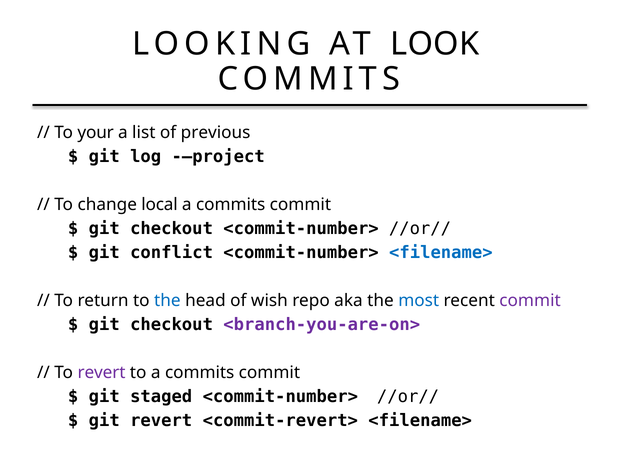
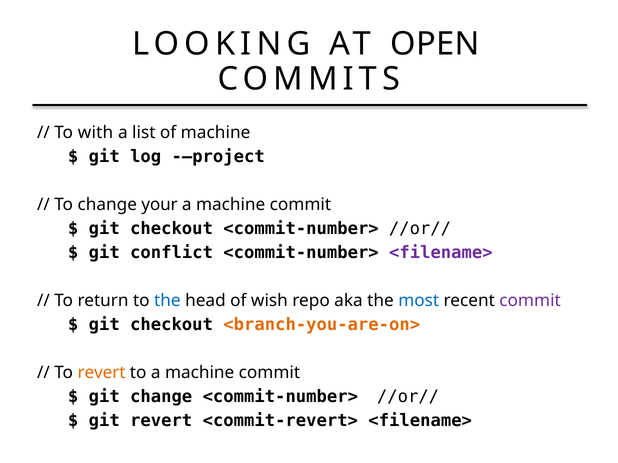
LOOK: LOOK -> OPEN
your: your -> with
of previous: previous -> machine
local: local -> your
commits at (231, 205): commits -> machine
<filename> at (441, 253) colour: blue -> purple
<branch-you-are-on> colour: purple -> orange
revert at (102, 373) colour: purple -> orange
to a commits: commits -> machine
git staged: staged -> change
